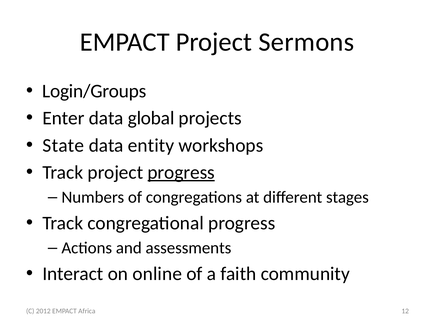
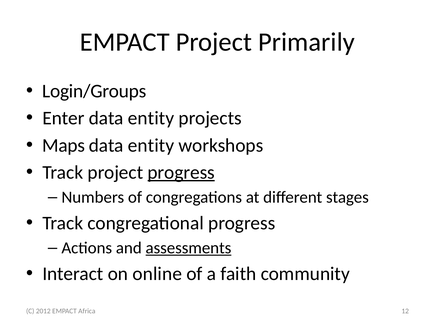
Sermons: Sermons -> Primarily
Enter data global: global -> entity
State: State -> Maps
assessments underline: none -> present
